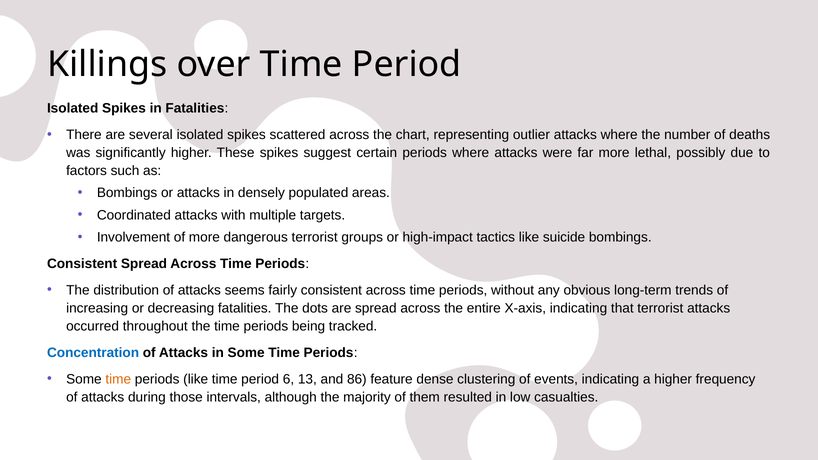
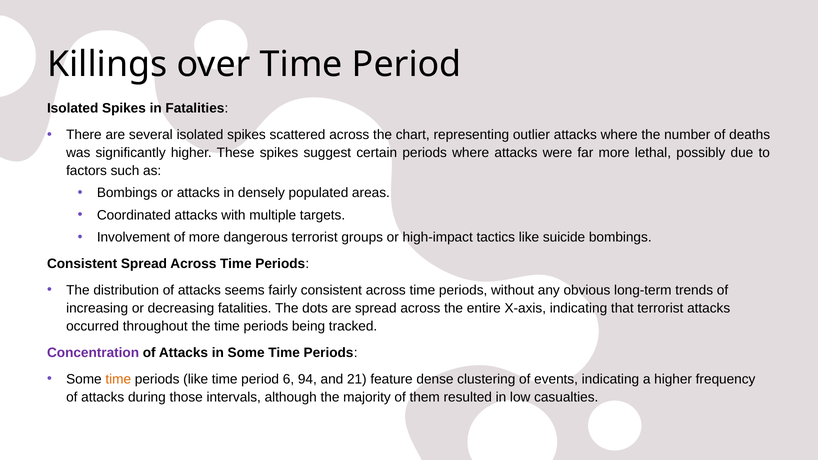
Concentration colour: blue -> purple
13: 13 -> 94
86: 86 -> 21
